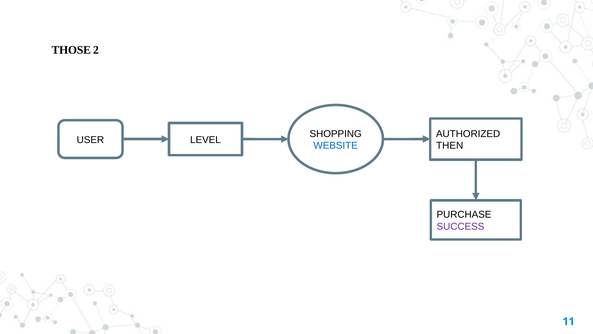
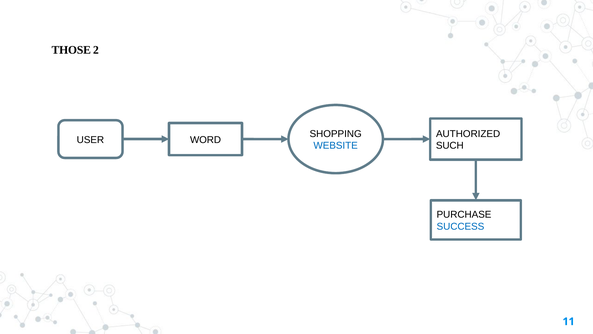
LEVEL: LEVEL -> WORD
THEN: THEN -> SUCH
SUCCESS colour: purple -> blue
